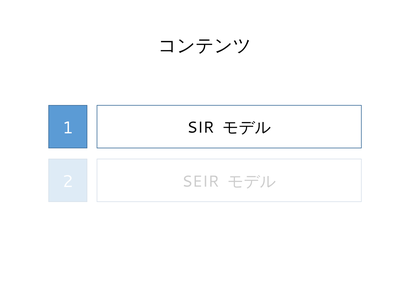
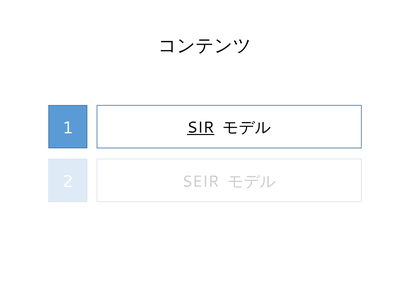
SIR underline: none -> present
